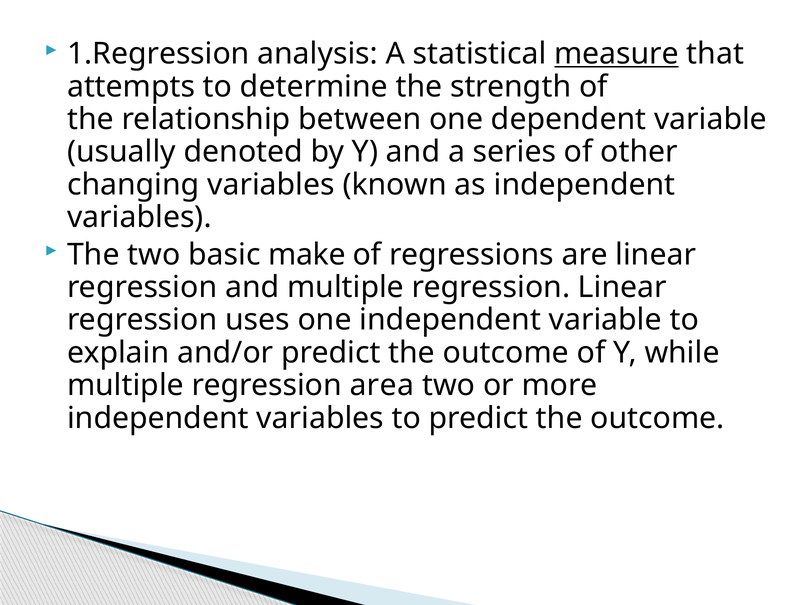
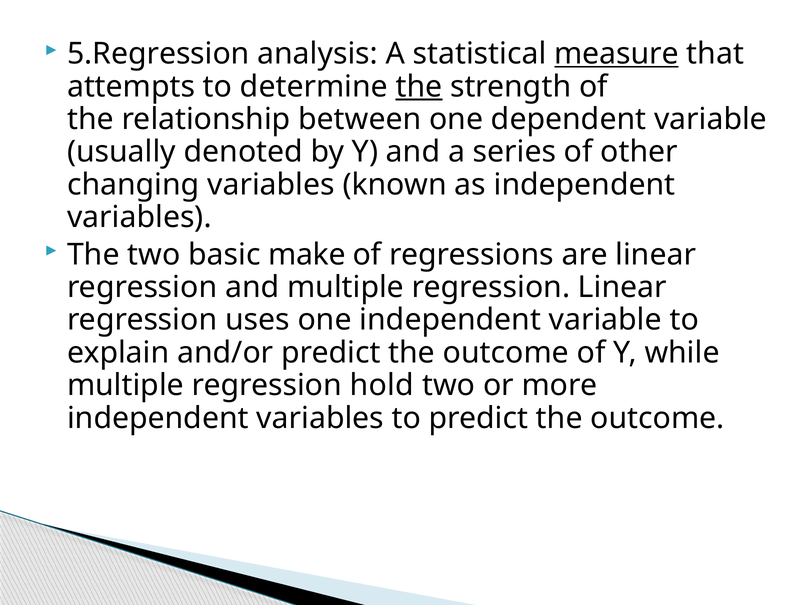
1.Regression: 1.Regression -> 5.Regression
the at (419, 86) underline: none -> present
area: area -> hold
